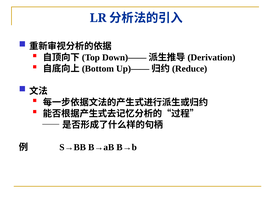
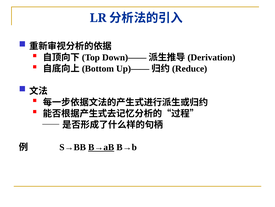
B→aB underline: none -> present
